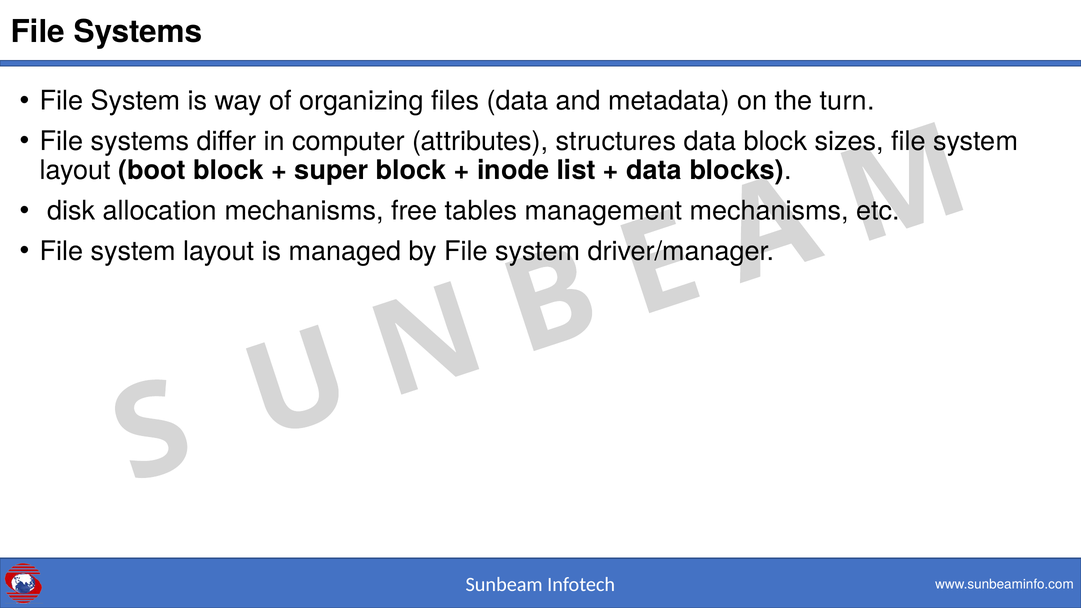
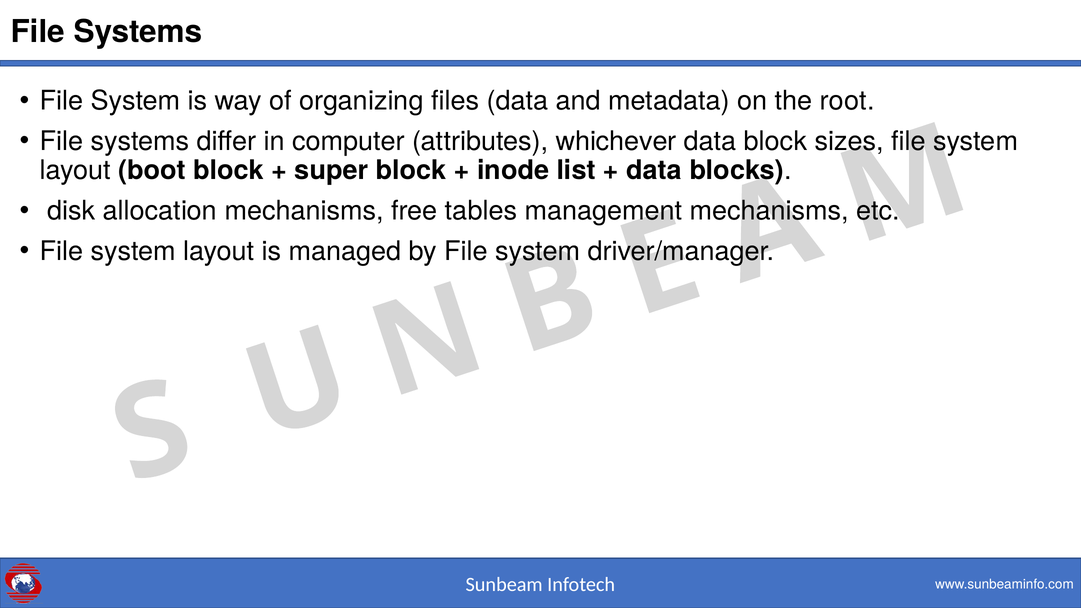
turn: turn -> root
structures: structures -> whichever
